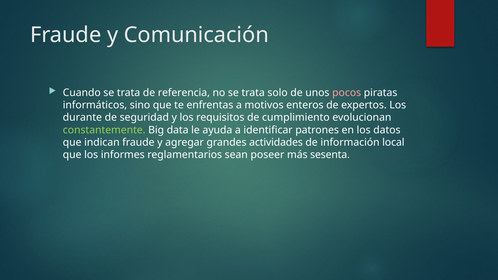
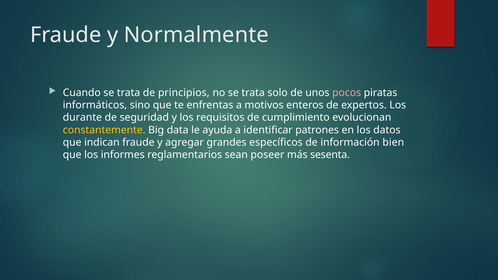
Comunicación: Comunicación -> Normalmente
referencia: referencia -> principios
constantemente colour: light green -> yellow
actividades: actividades -> específicos
local: local -> bien
